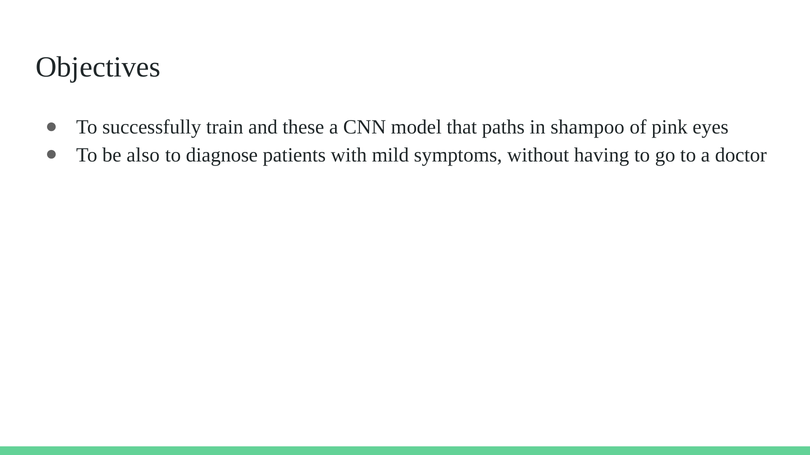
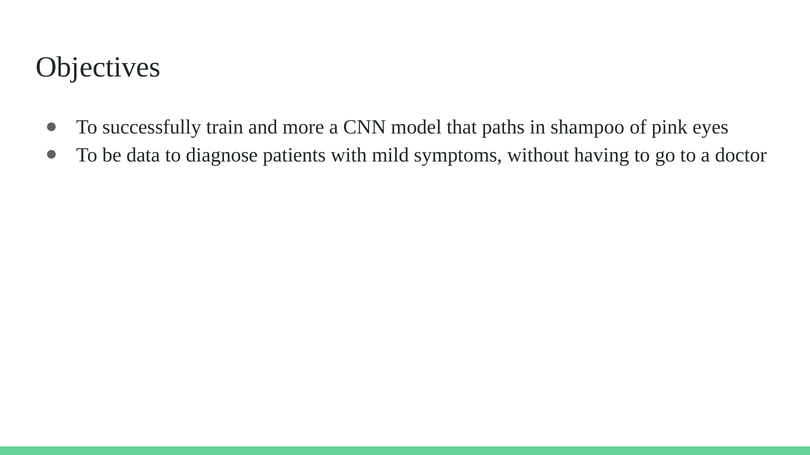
these: these -> more
also: also -> data
